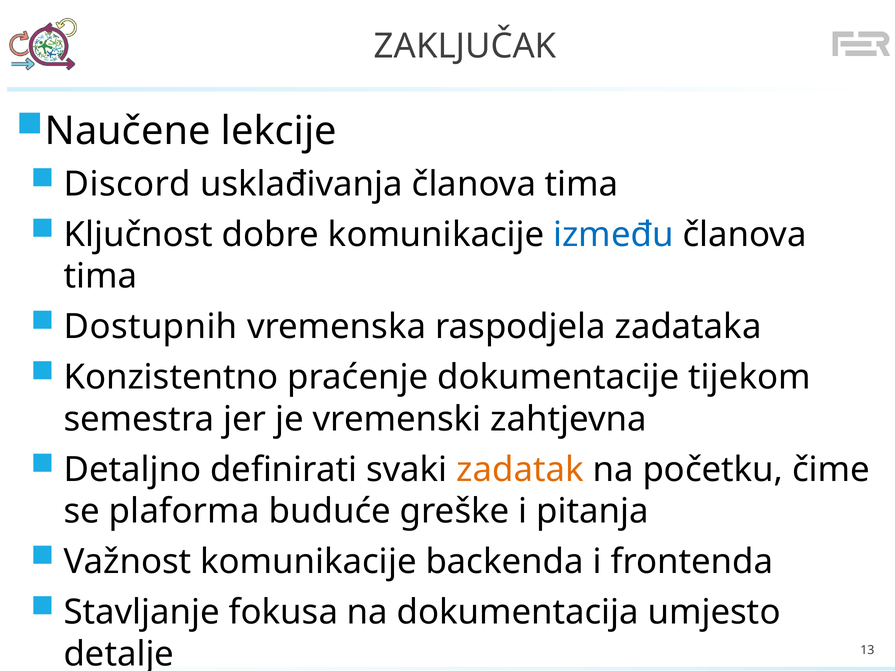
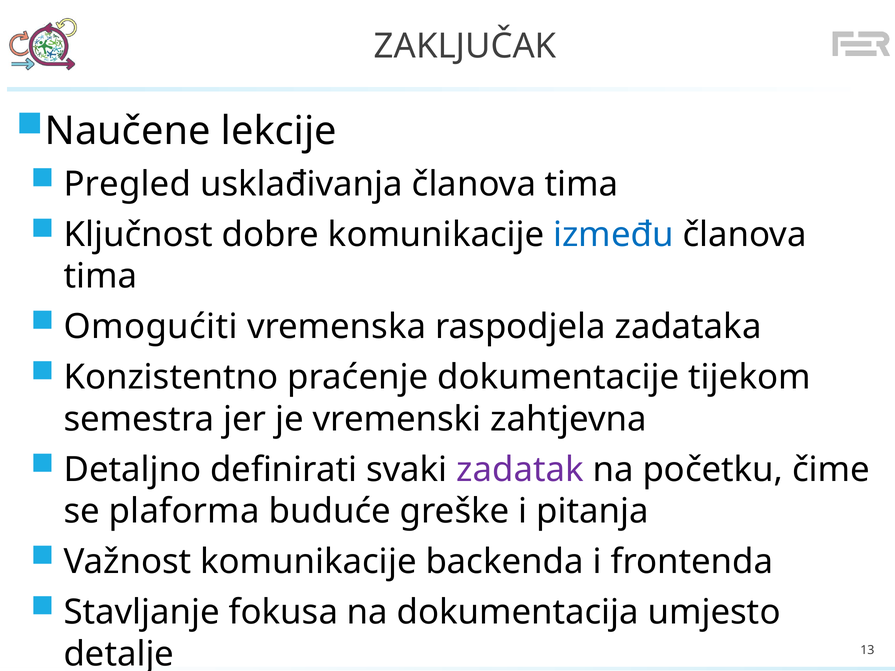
Discord: Discord -> Pregled
Dostupnih: Dostupnih -> Omogućiti
zadatak colour: orange -> purple
